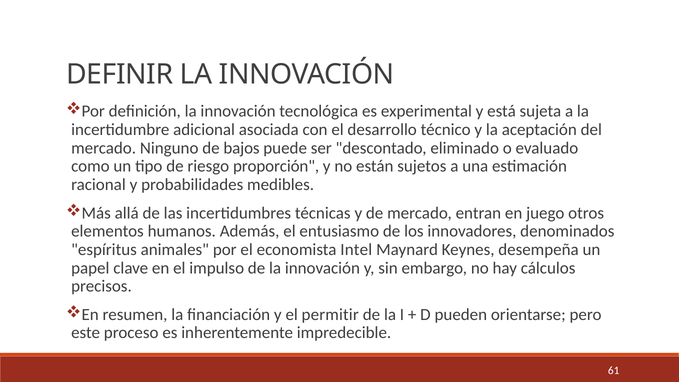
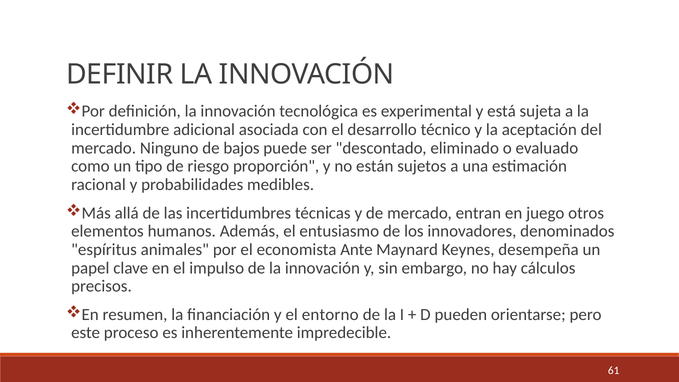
Intel: Intel -> Ante
permitir: permitir -> entorno
